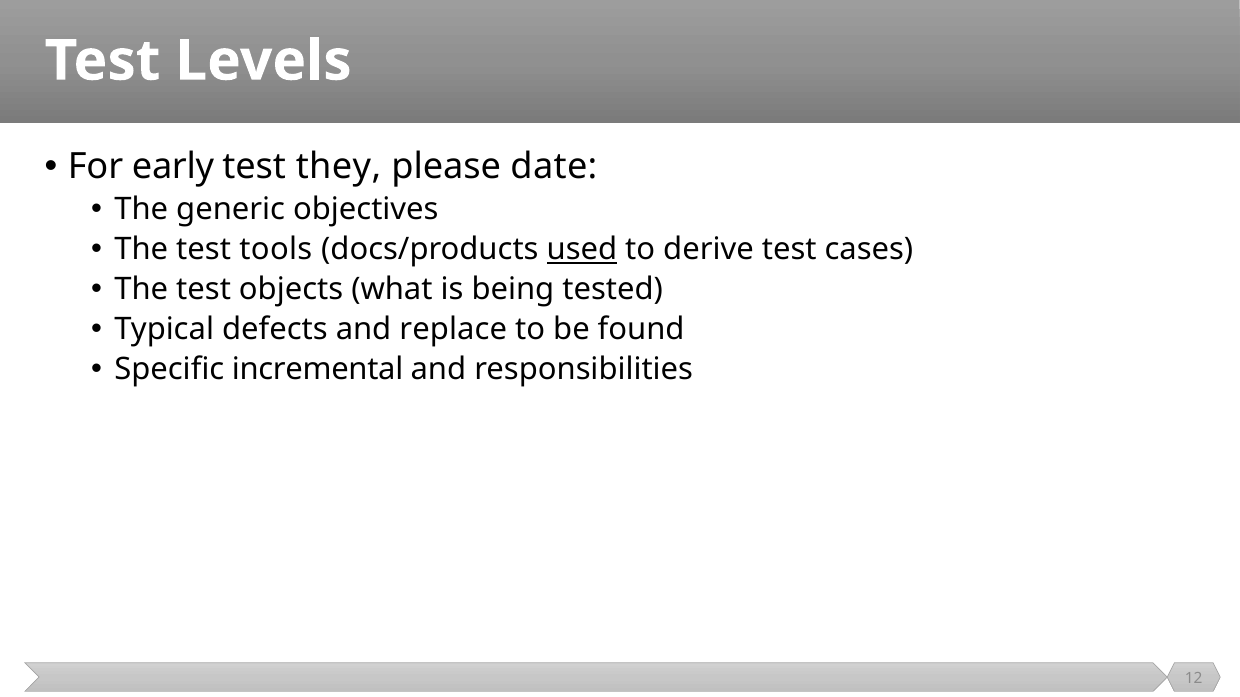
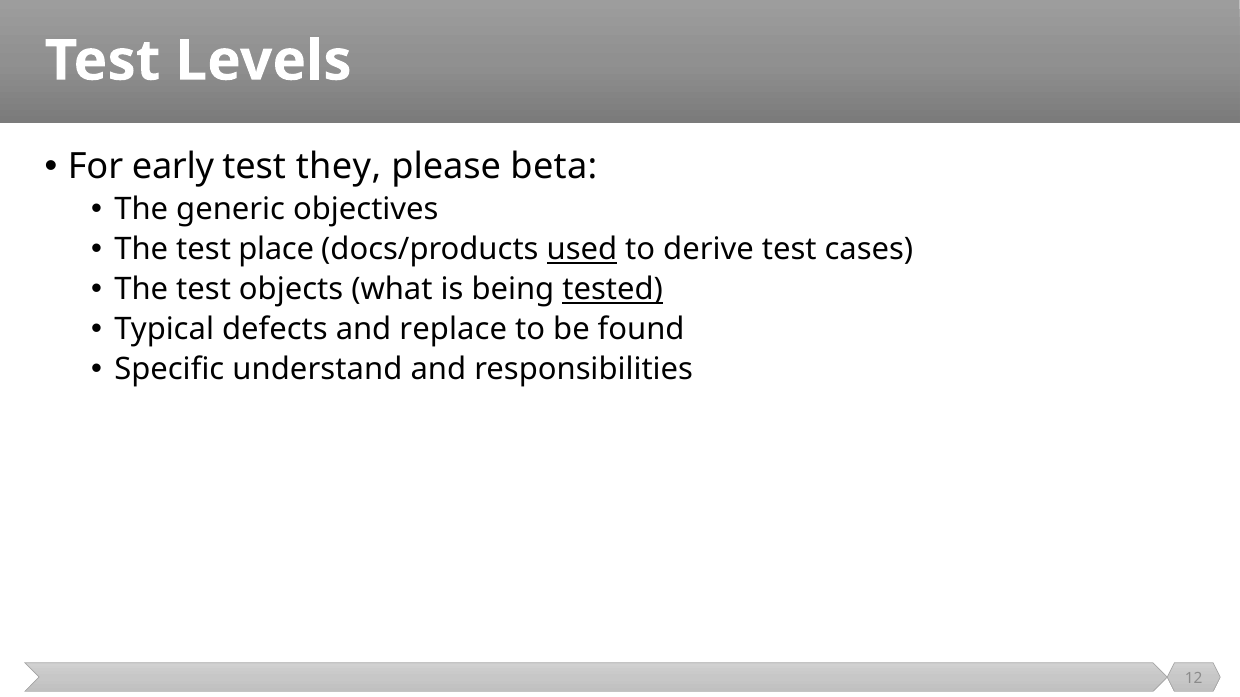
date: date -> beta
tools: tools -> place
tested underline: none -> present
incremental: incremental -> understand
